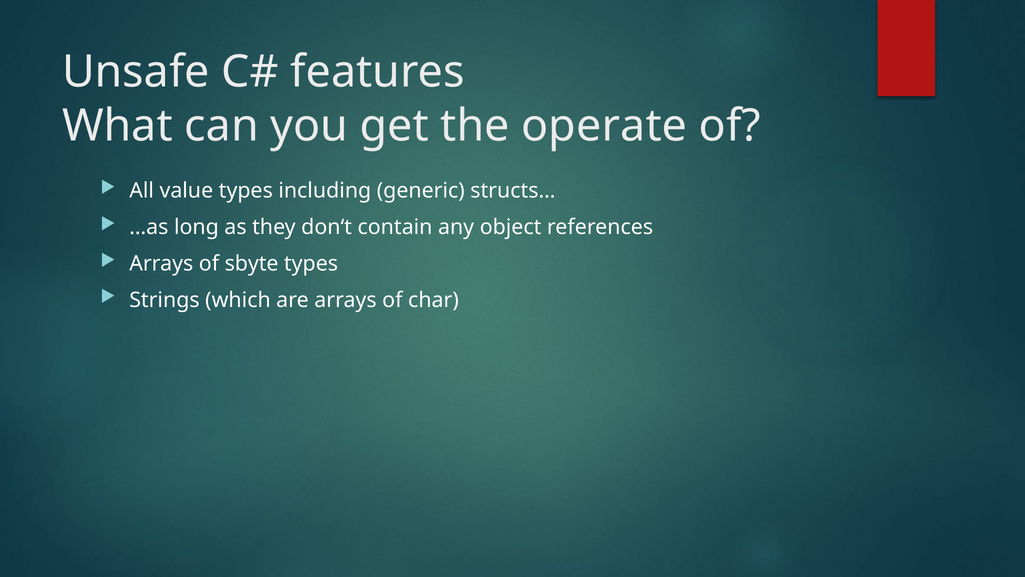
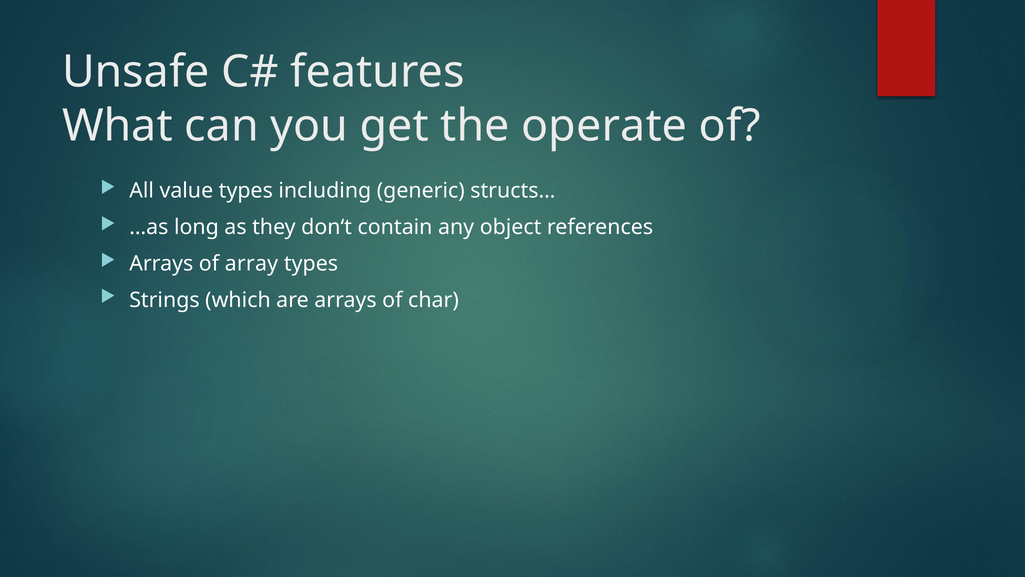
sbyte: sbyte -> array
